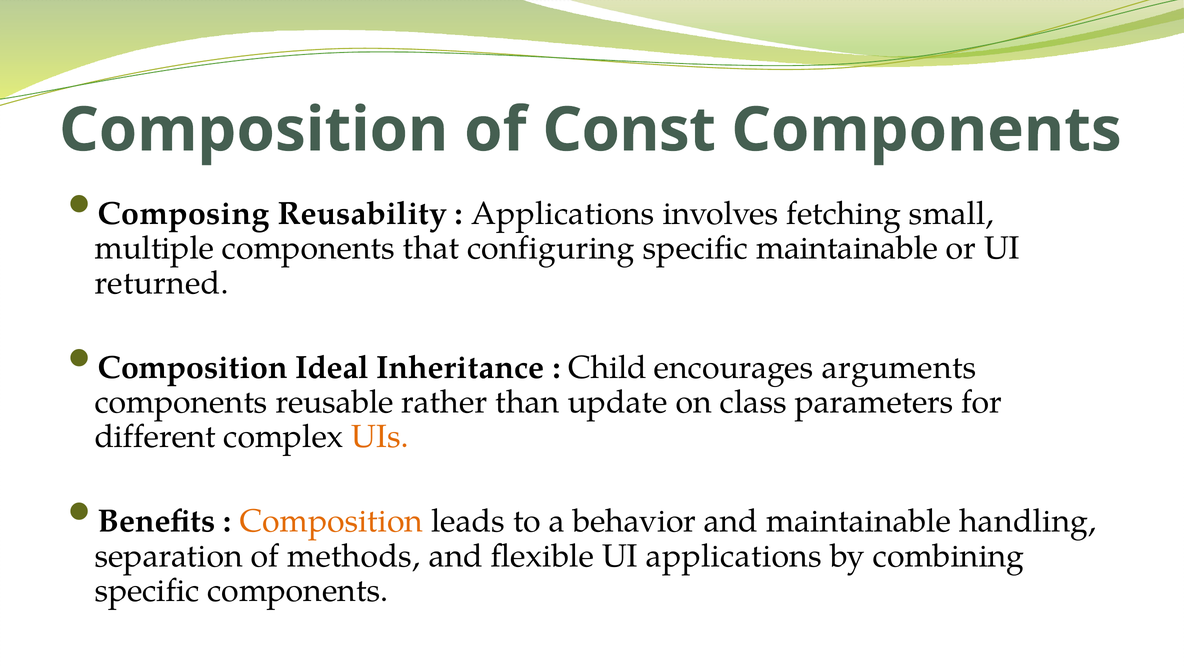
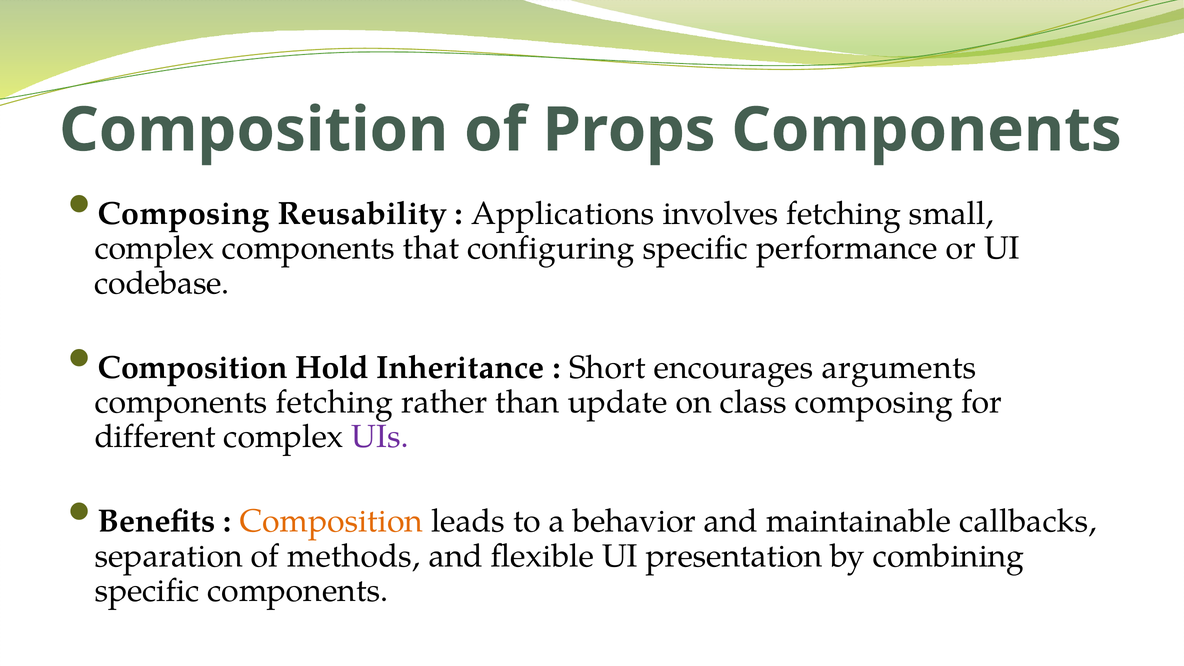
Const: Const -> Props
multiple at (154, 248): multiple -> complex
specific maintainable: maintainable -> performance
returned: returned -> codebase
Ideal: Ideal -> Hold
Child: Child -> Short
components reusable: reusable -> fetching
class parameters: parameters -> composing
UIs colour: orange -> purple
handling: handling -> callbacks
UI applications: applications -> presentation
